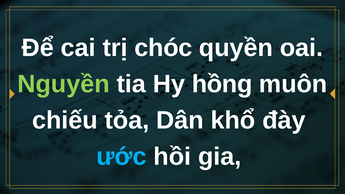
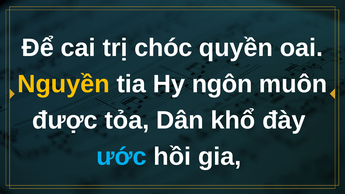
Nguyền colour: light green -> yellow
hồng: hồng -> ngôn
chiếu: chiếu -> được
